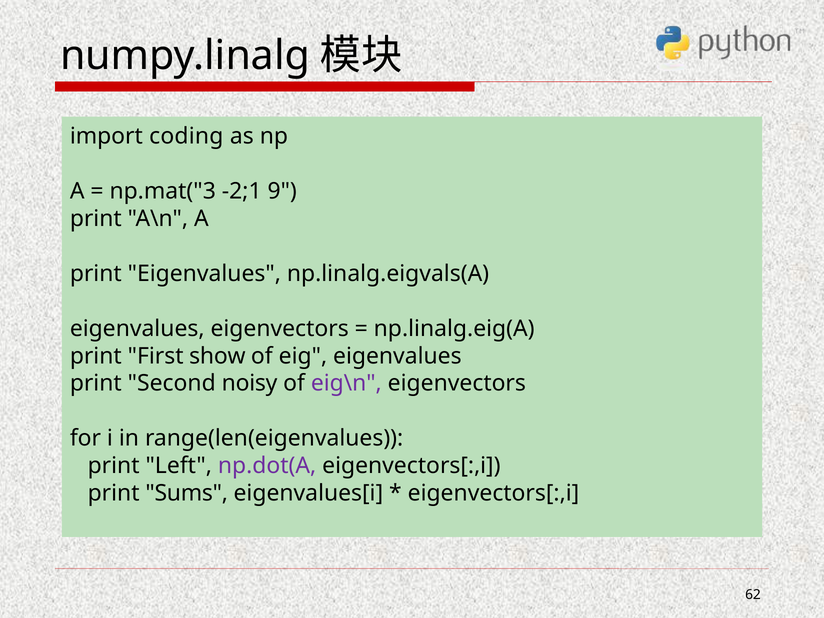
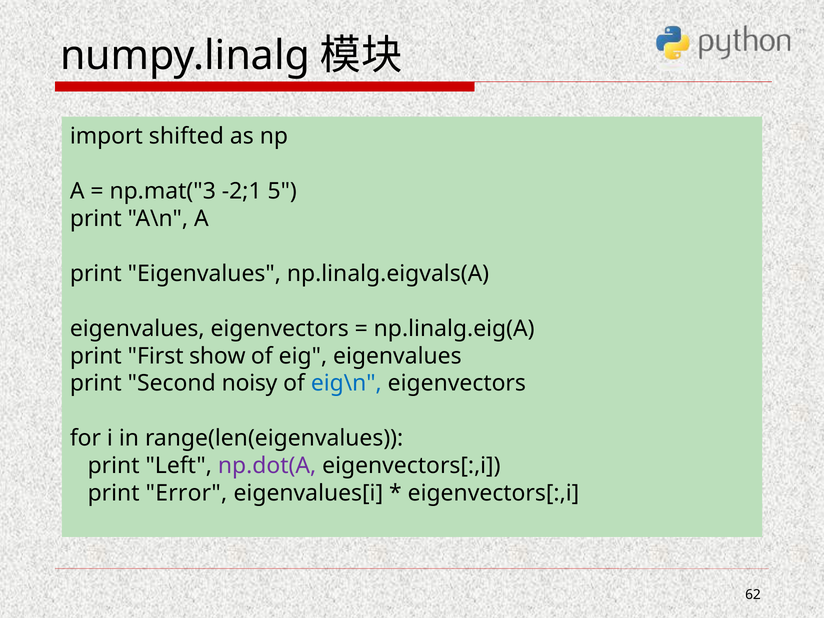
coding: coding -> shifted
9: 9 -> 5
eig\n colour: purple -> blue
Sums: Sums -> Error
